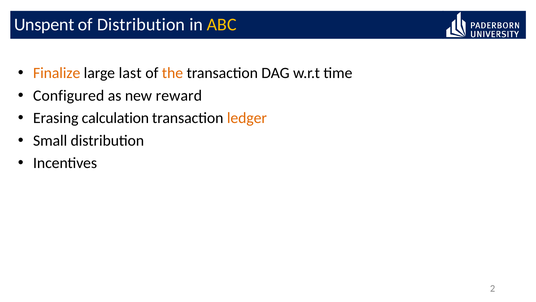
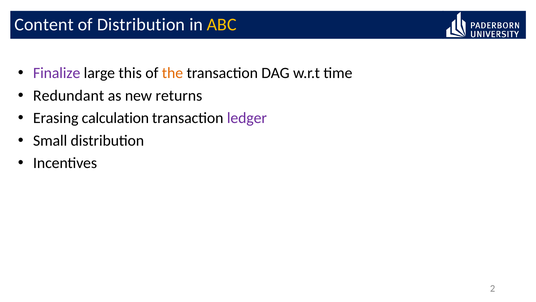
Unspent: Unspent -> Content
Finalize colour: orange -> purple
last: last -> this
Configured: Configured -> Redundant
reward: reward -> returns
ledger colour: orange -> purple
